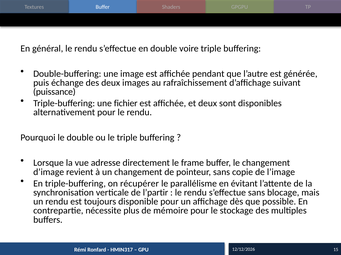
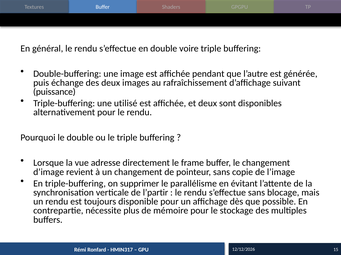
fichier: fichier -> utilisé
récupérer: récupérer -> supprimer
